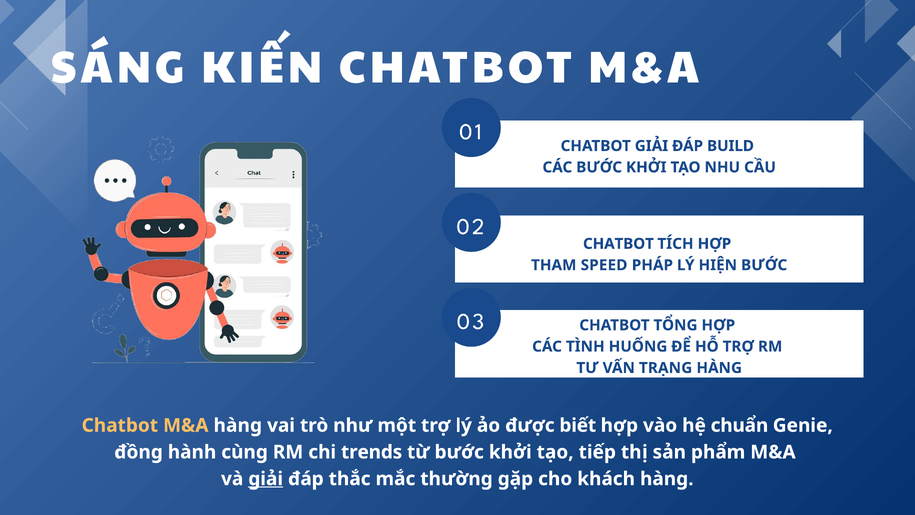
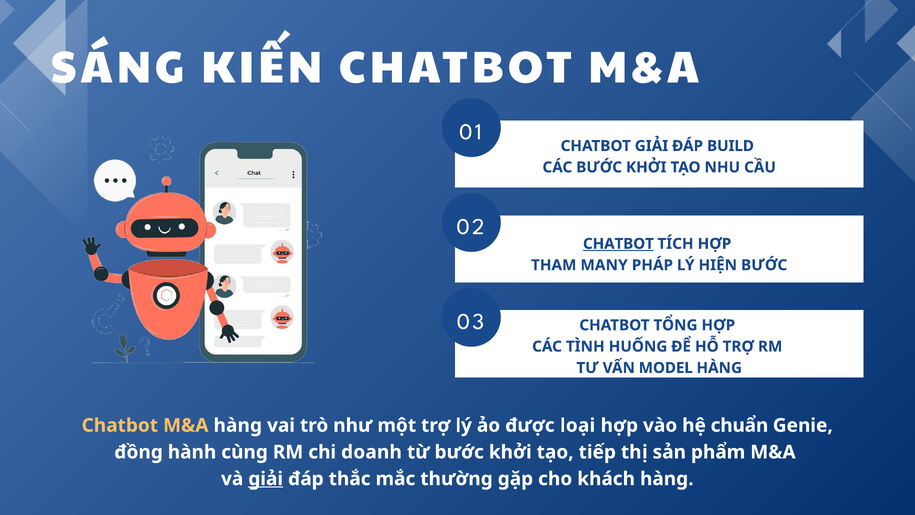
CHATBOT at (618, 244) underline: none -> present
SPEED: SPEED -> MANY
TRẠNG: TRẠNG -> MODEL
biết: biết -> loại
trends: trends -> doanh
